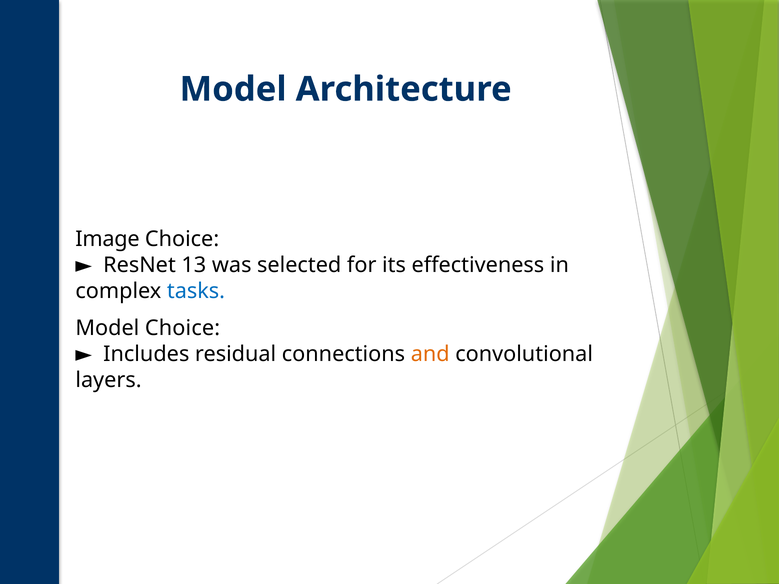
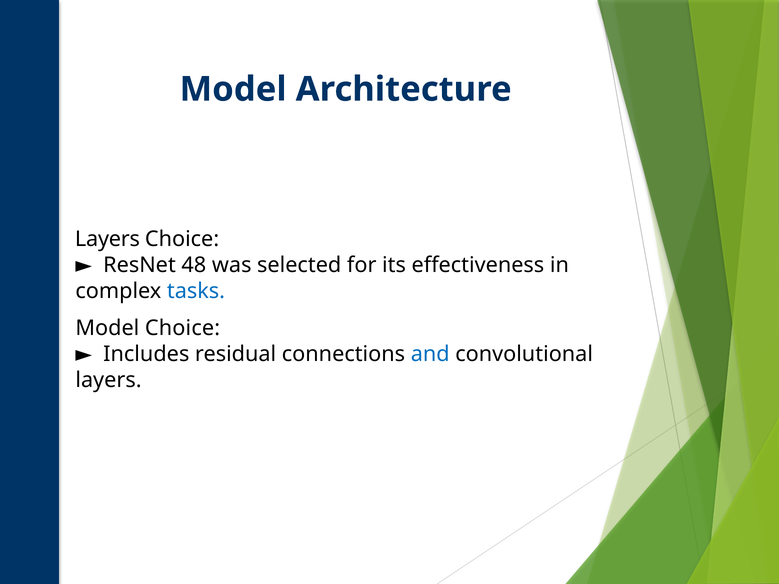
Image at (107, 239): Image -> Layers
13: 13 -> 48
and colour: orange -> blue
